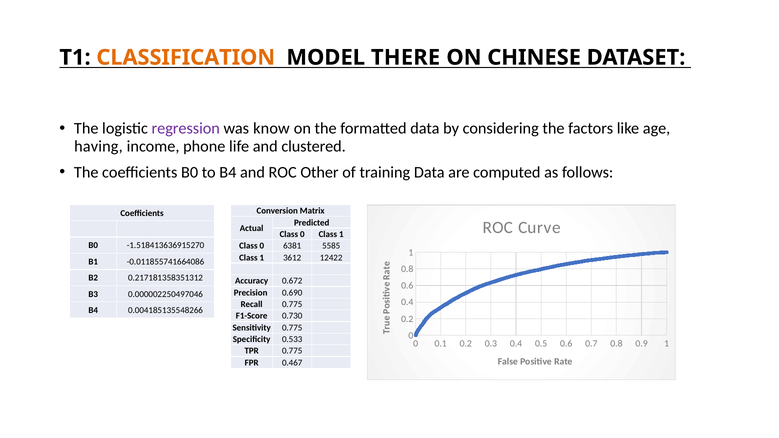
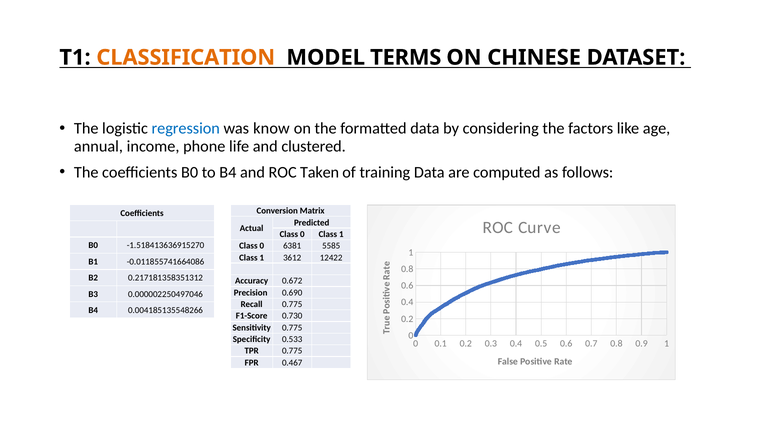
THERE: THERE -> TERMS
regression colour: purple -> blue
having: having -> annual
Other: Other -> Taken
